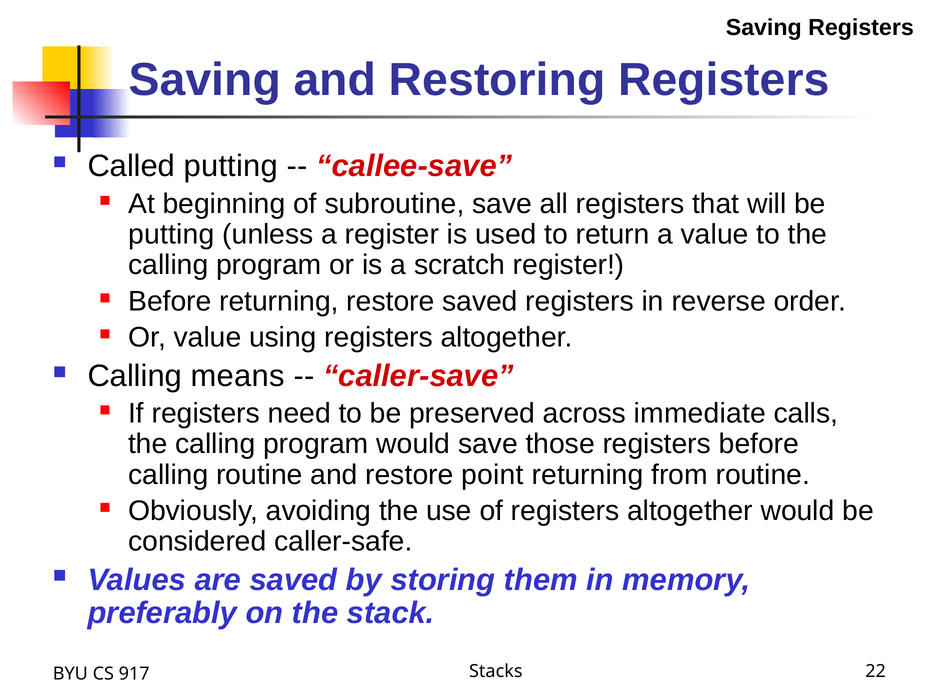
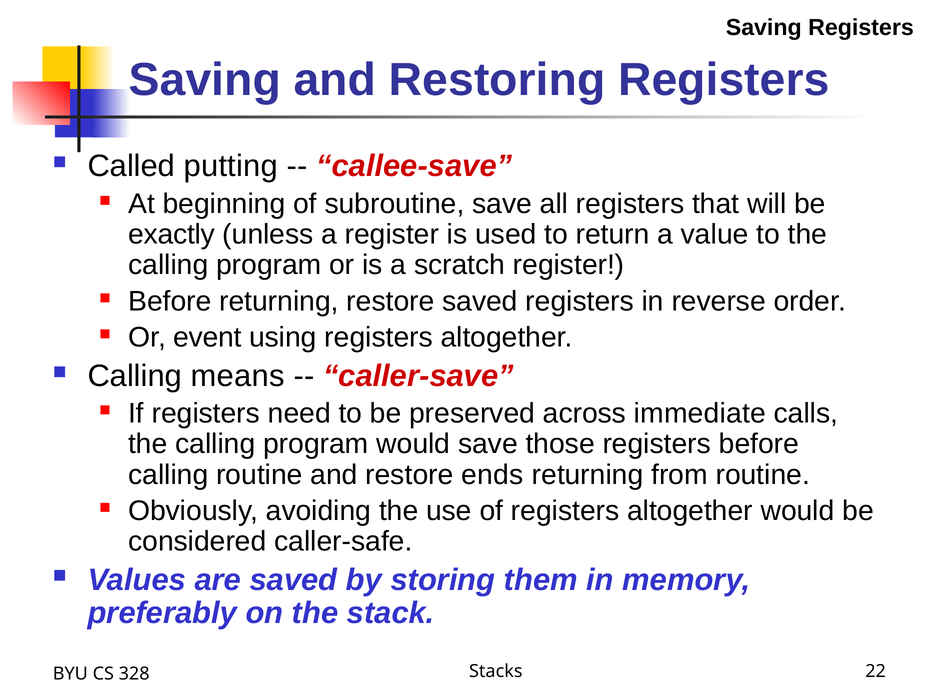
putting at (171, 234): putting -> exactly
Or value: value -> event
point: point -> ends
917: 917 -> 328
